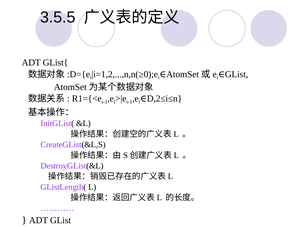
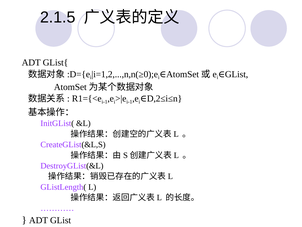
3.5.5: 3.5.5 -> 2.1.5
